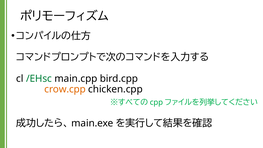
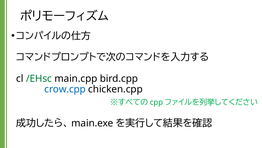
crow.cpp colour: orange -> blue
